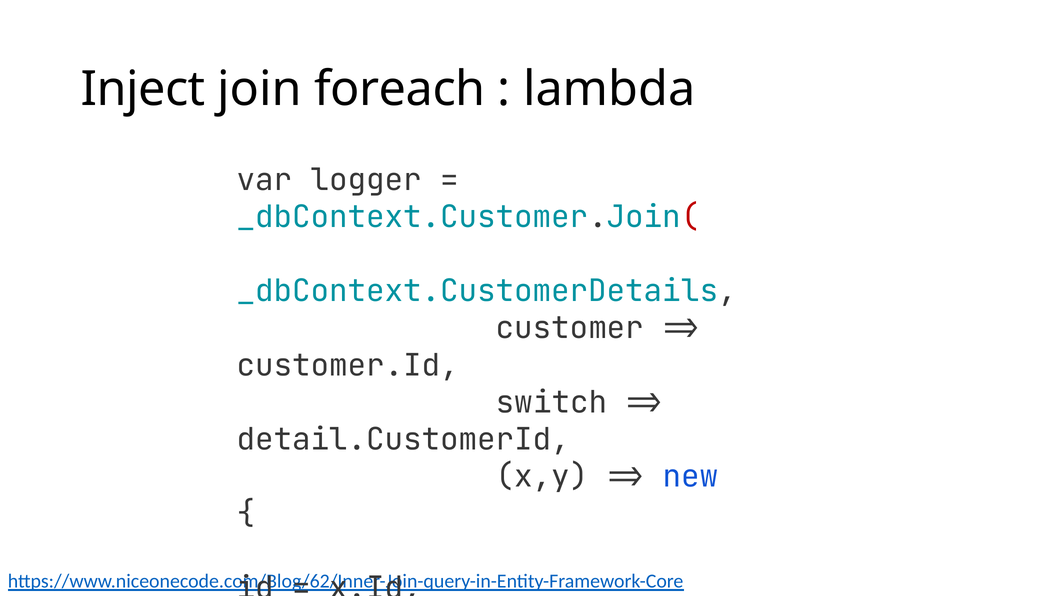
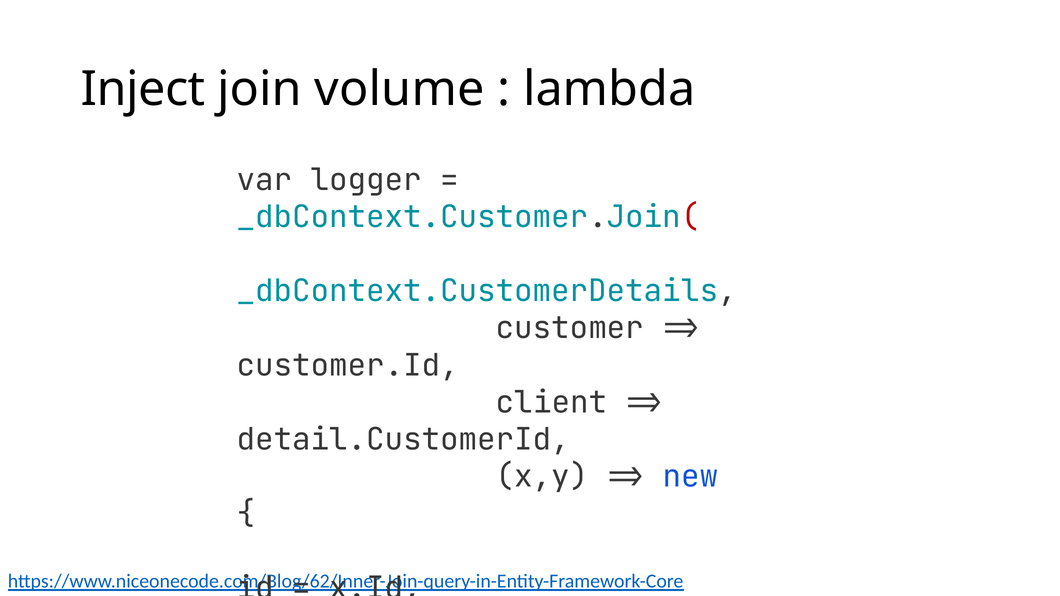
foreach: foreach -> volume
switch: switch -> client
